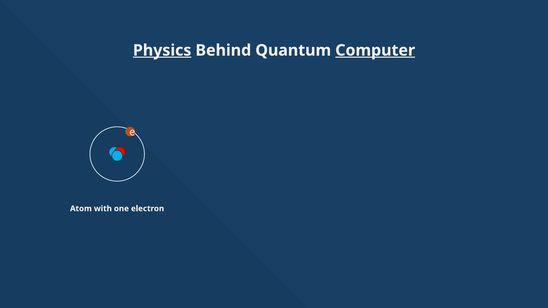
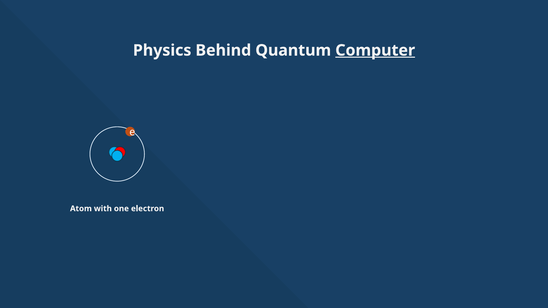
Physics underline: present -> none
